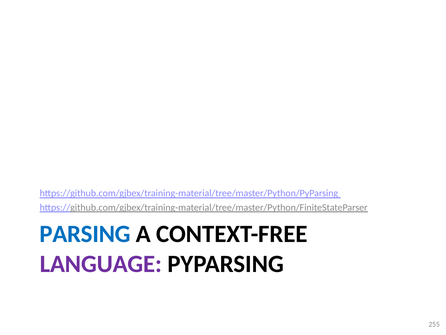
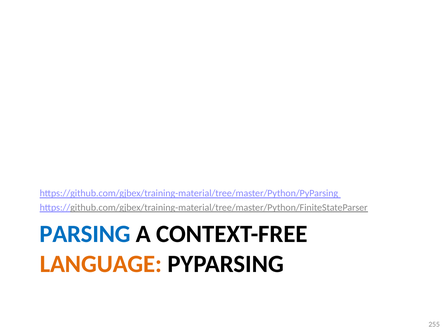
LANGUAGE colour: purple -> orange
